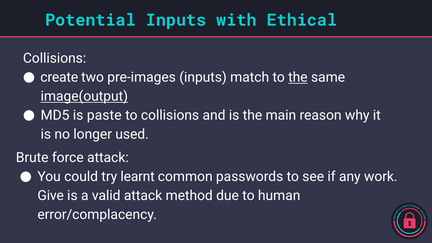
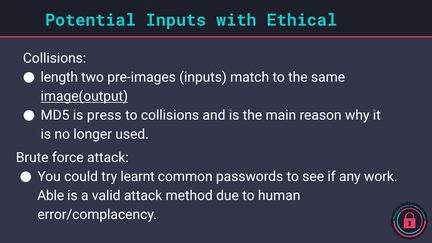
create: create -> length
the at (298, 77) underline: present -> none
paste: paste -> press
Give: Give -> Able
